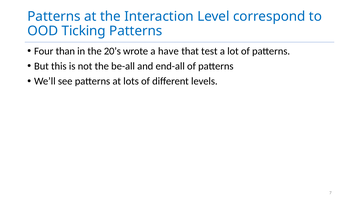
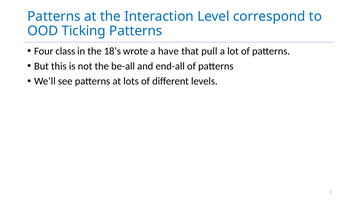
than: than -> class
20’s: 20’s -> 18’s
test: test -> pull
